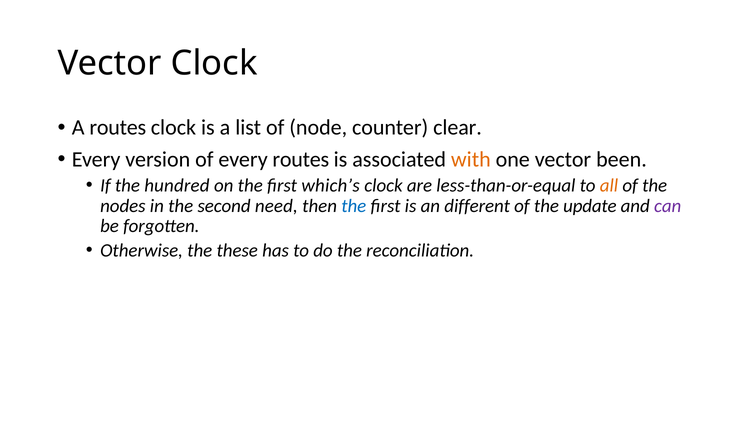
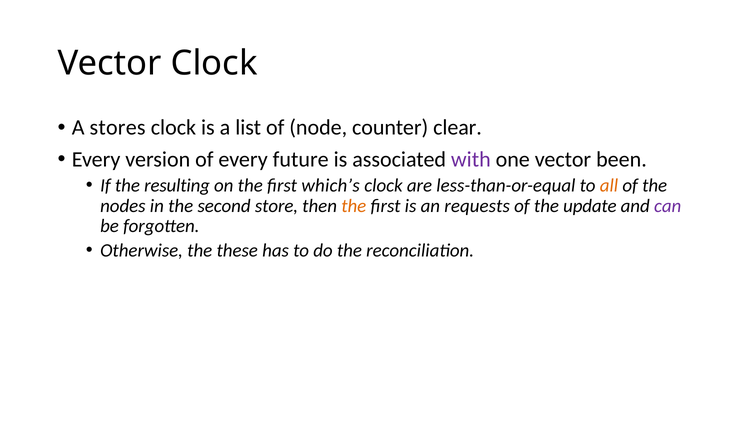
A routes: routes -> stores
every routes: routes -> future
with colour: orange -> purple
hundred: hundred -> resulting
need: need -> store
the at (354, 206) colour: blue -> orange
different: different -> requests
